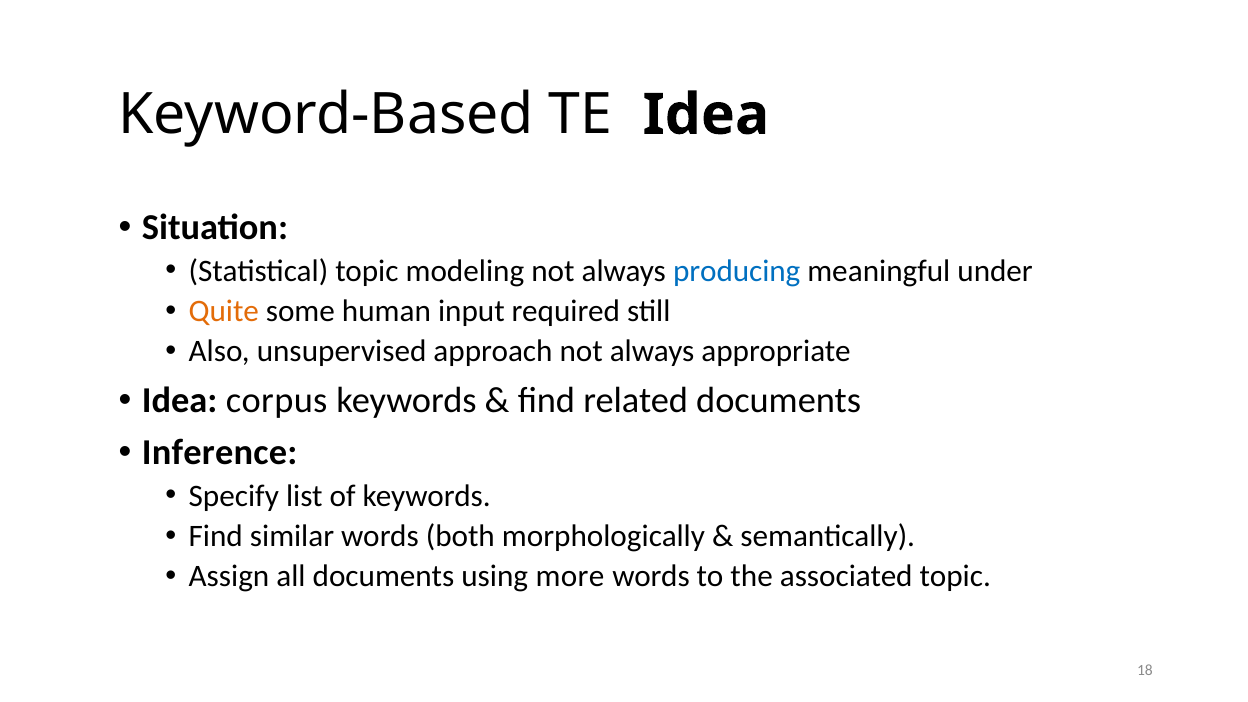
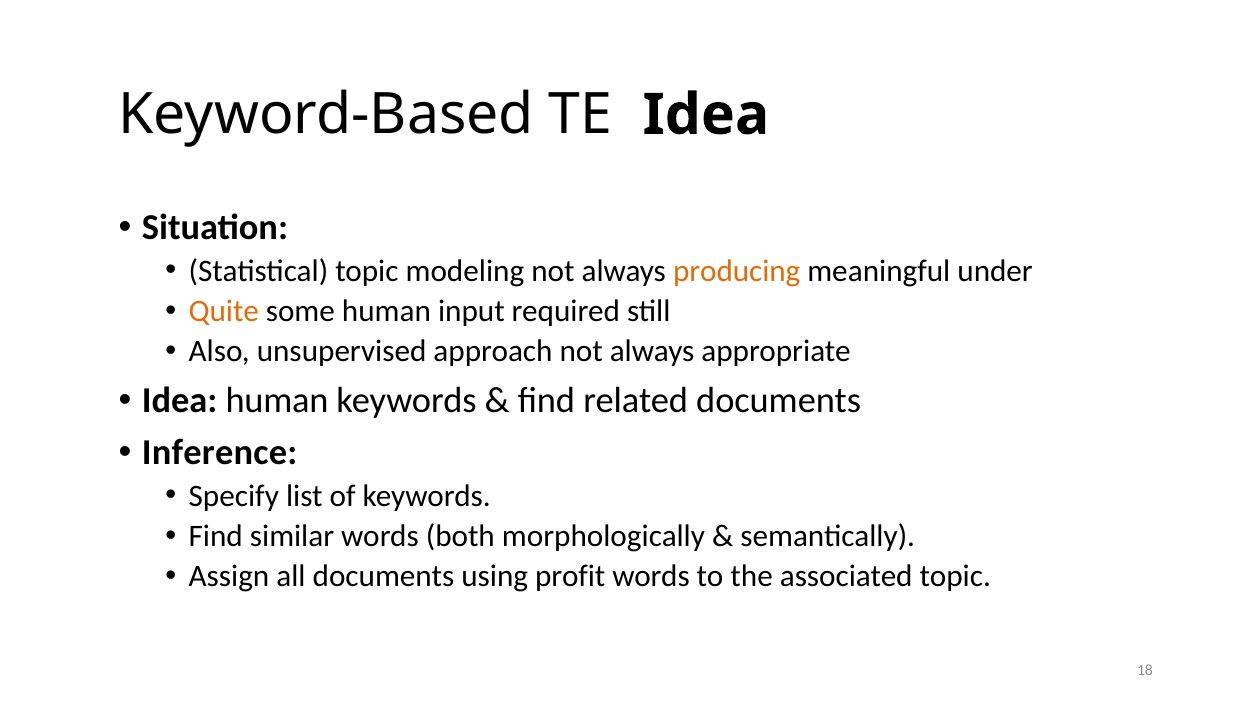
producing colour: blue -> orange
Idea corpus: corpus -> human
more: more -> profit
